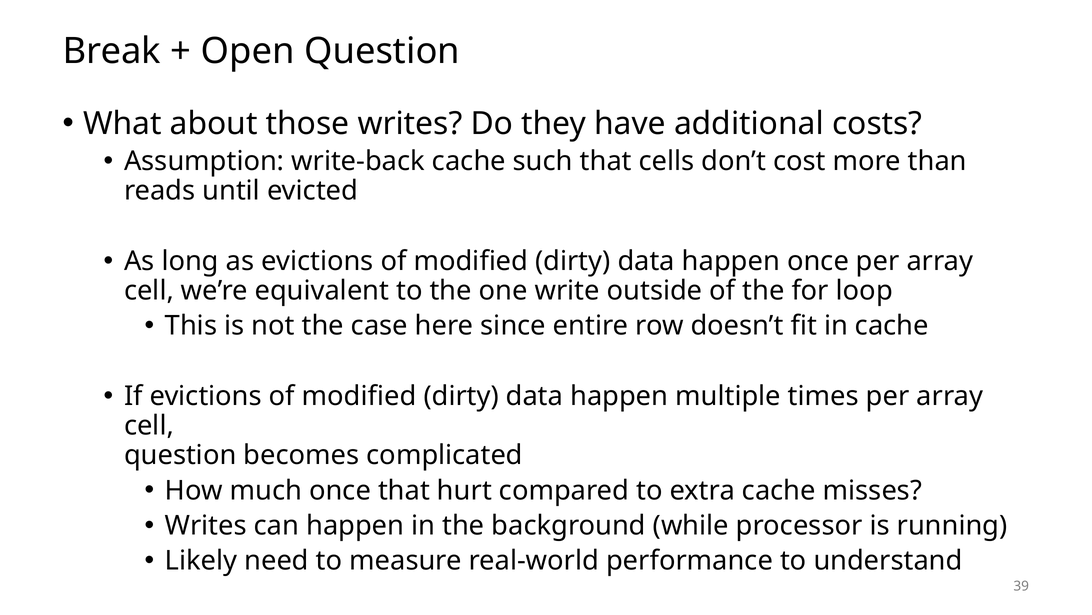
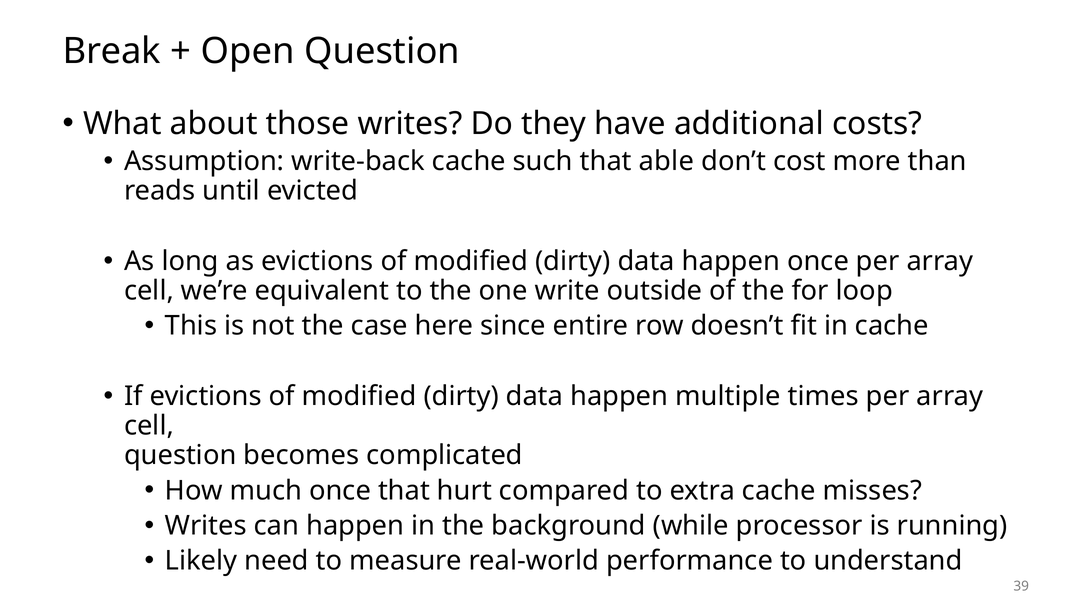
cells: cells -> able
